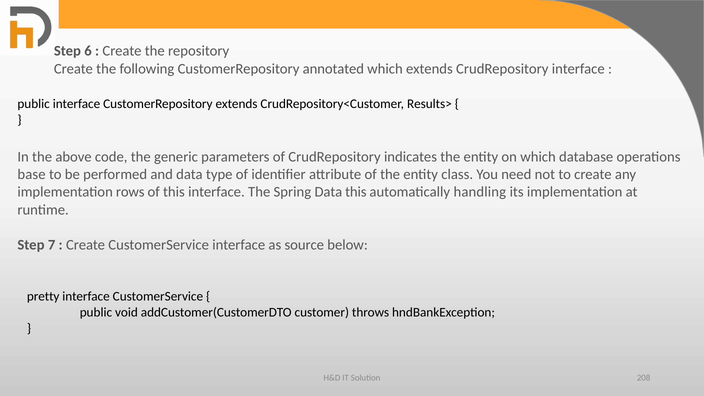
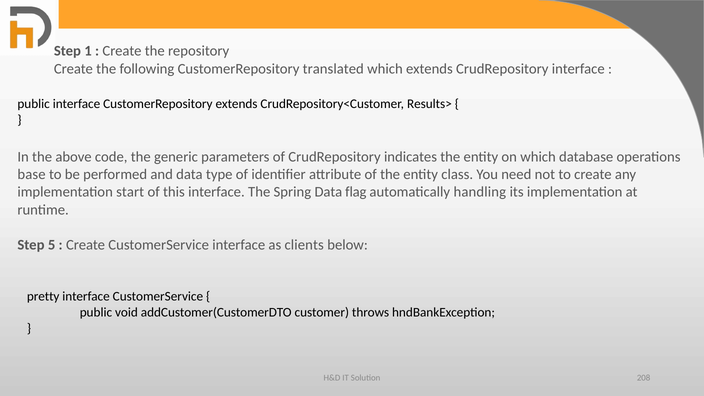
6: 6 -> 1
annotated: annotated -> translated
rows: rows -> start
Data this: this -> flag
7: 7 -> 5
source: source -> clients
